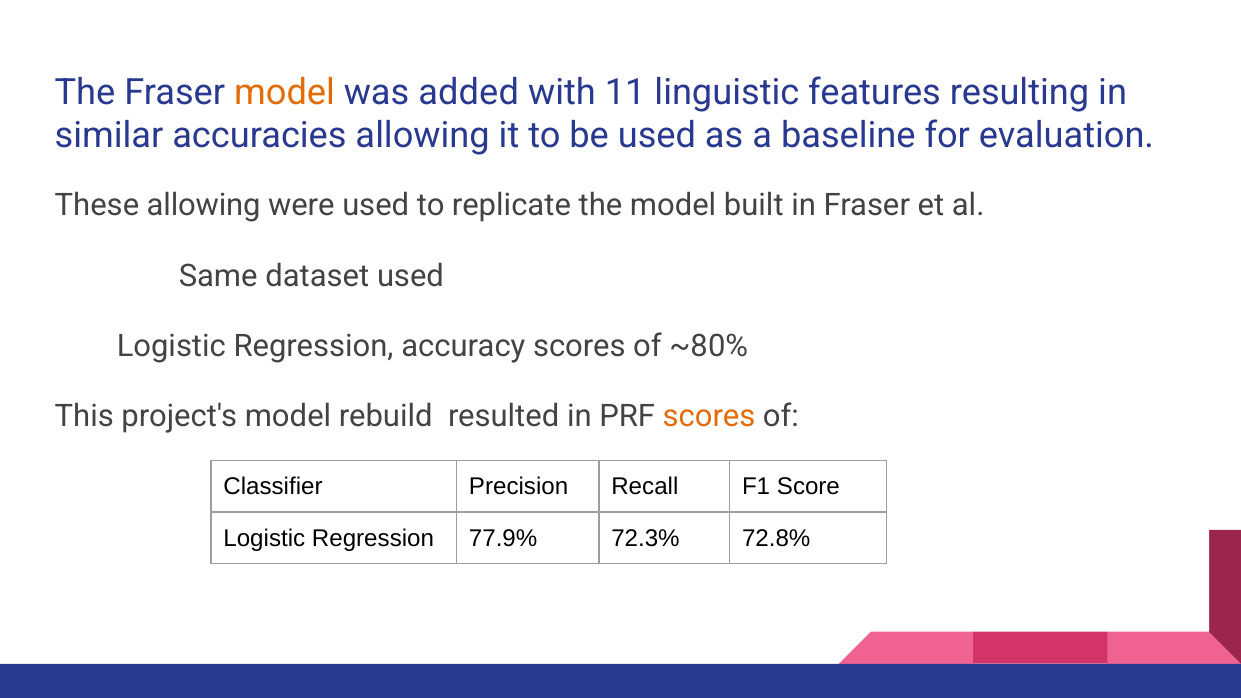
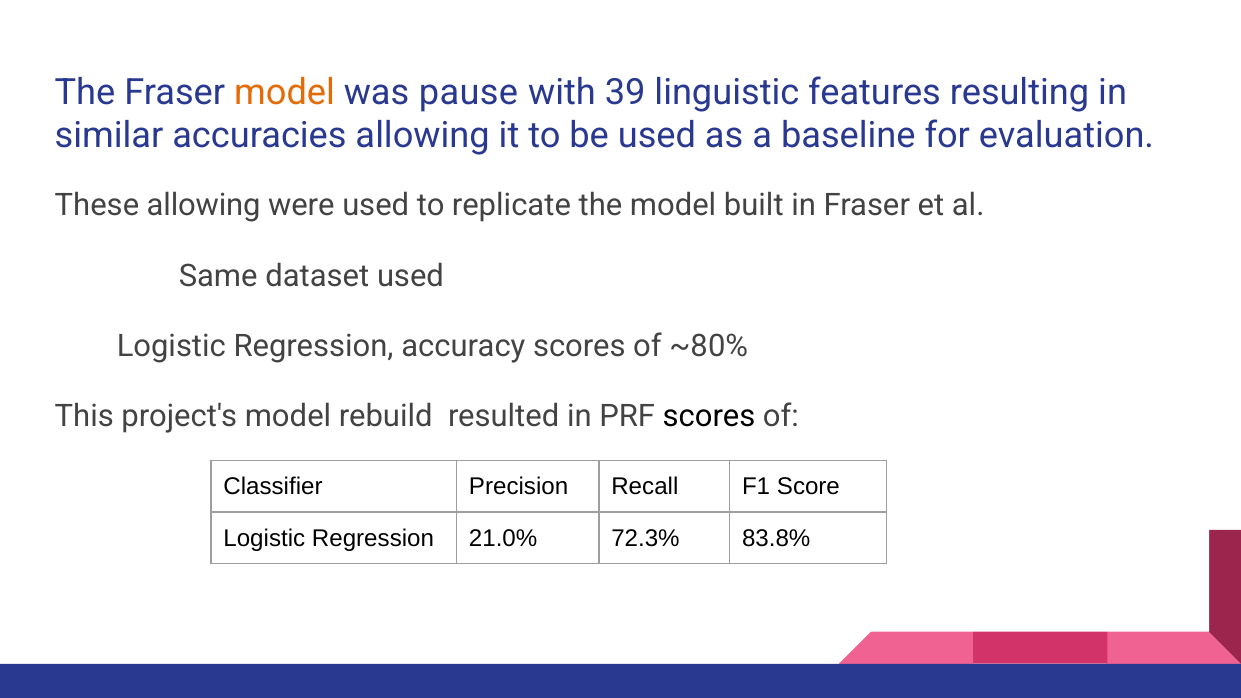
added: added -> pause
11: 11 -> 39
scores at (709, 417) colour: orange -> black
77.9%: 77.9% -> 21.0%
72.8%: 72.8% -> 83.8%
